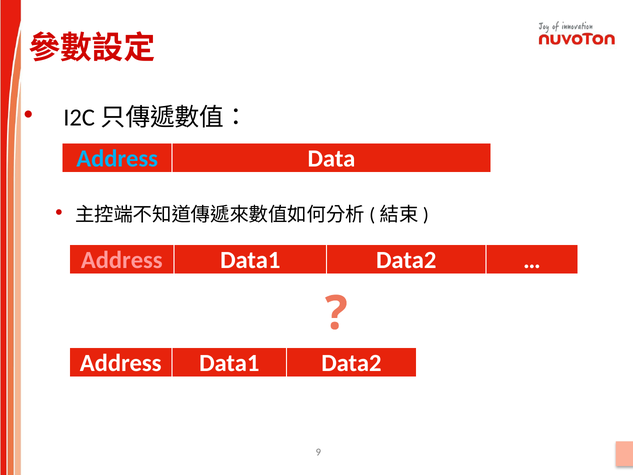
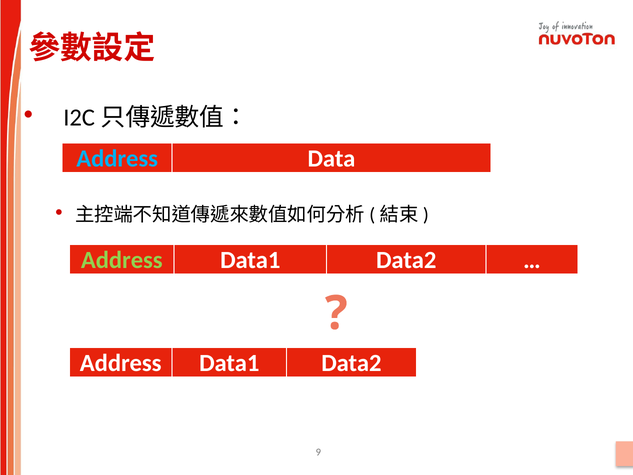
Address at (122, 260) colour: pink -> light green
